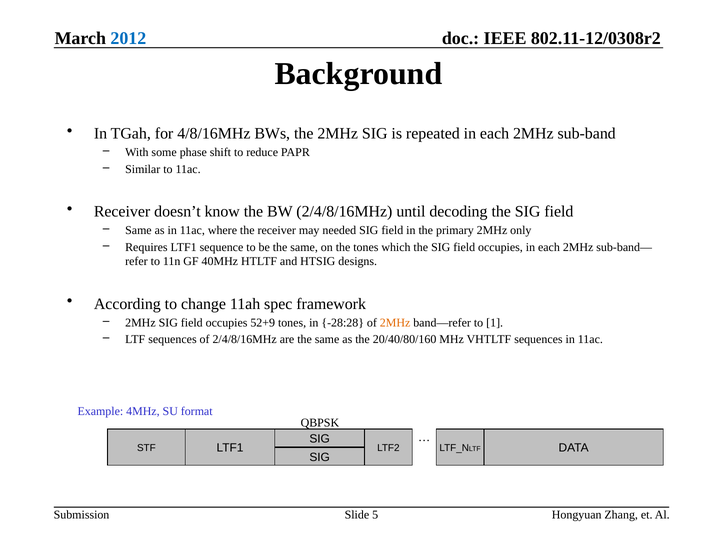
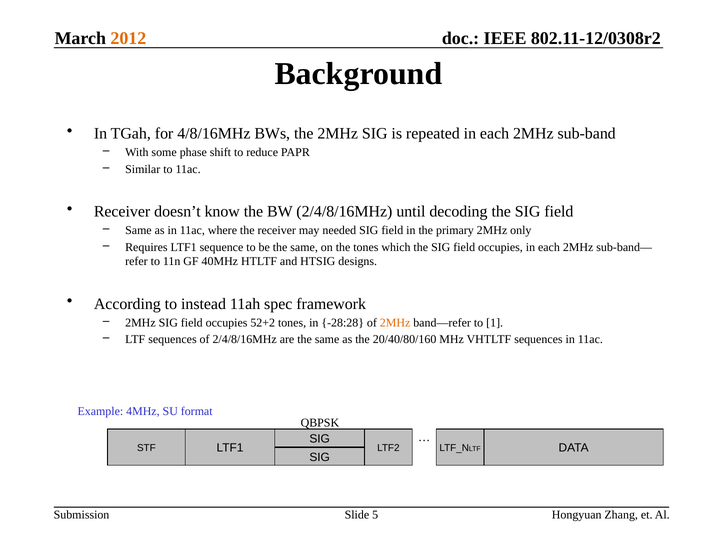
2012 colour: blue -> orange
change: change -> instead
52+9: 52+9 -> 52+2
